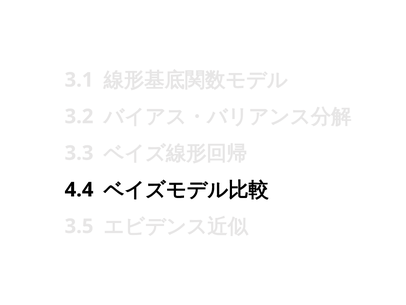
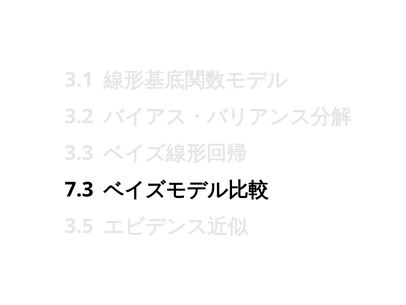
4.4: 4.4 -> 7.3
